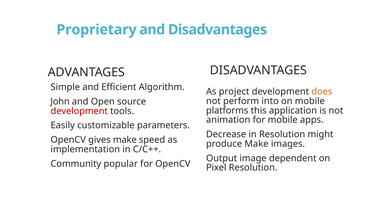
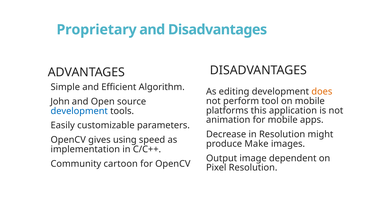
project: project -> editing
into: into -> tool
development at (79, 111) colour: red -> blue
gives make: make -> using
popular: popular -> cartoon
